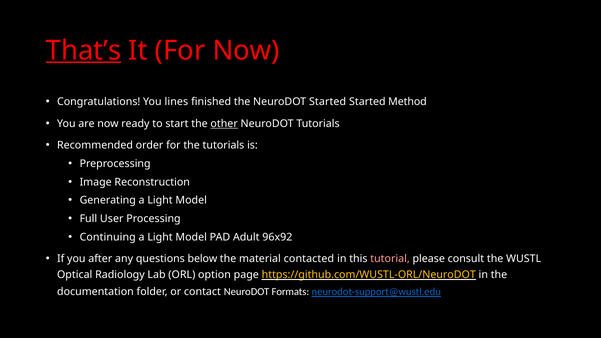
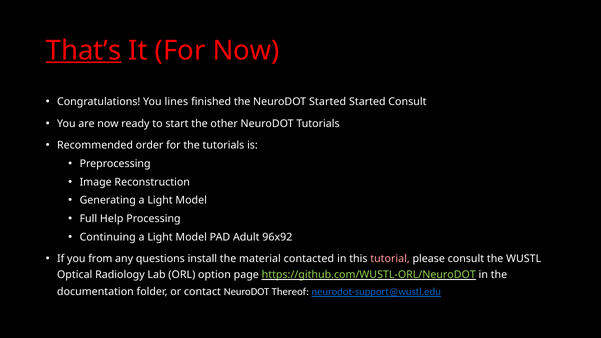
Started Method: Method -> Consult
other underline: present -> none
User: User -> Help
after: after -> from
below: below -> install
https://github.com/WUSTL-ORL/NeuroDOT colour: yellow -> light green
Formats: Formats -> Thereof
